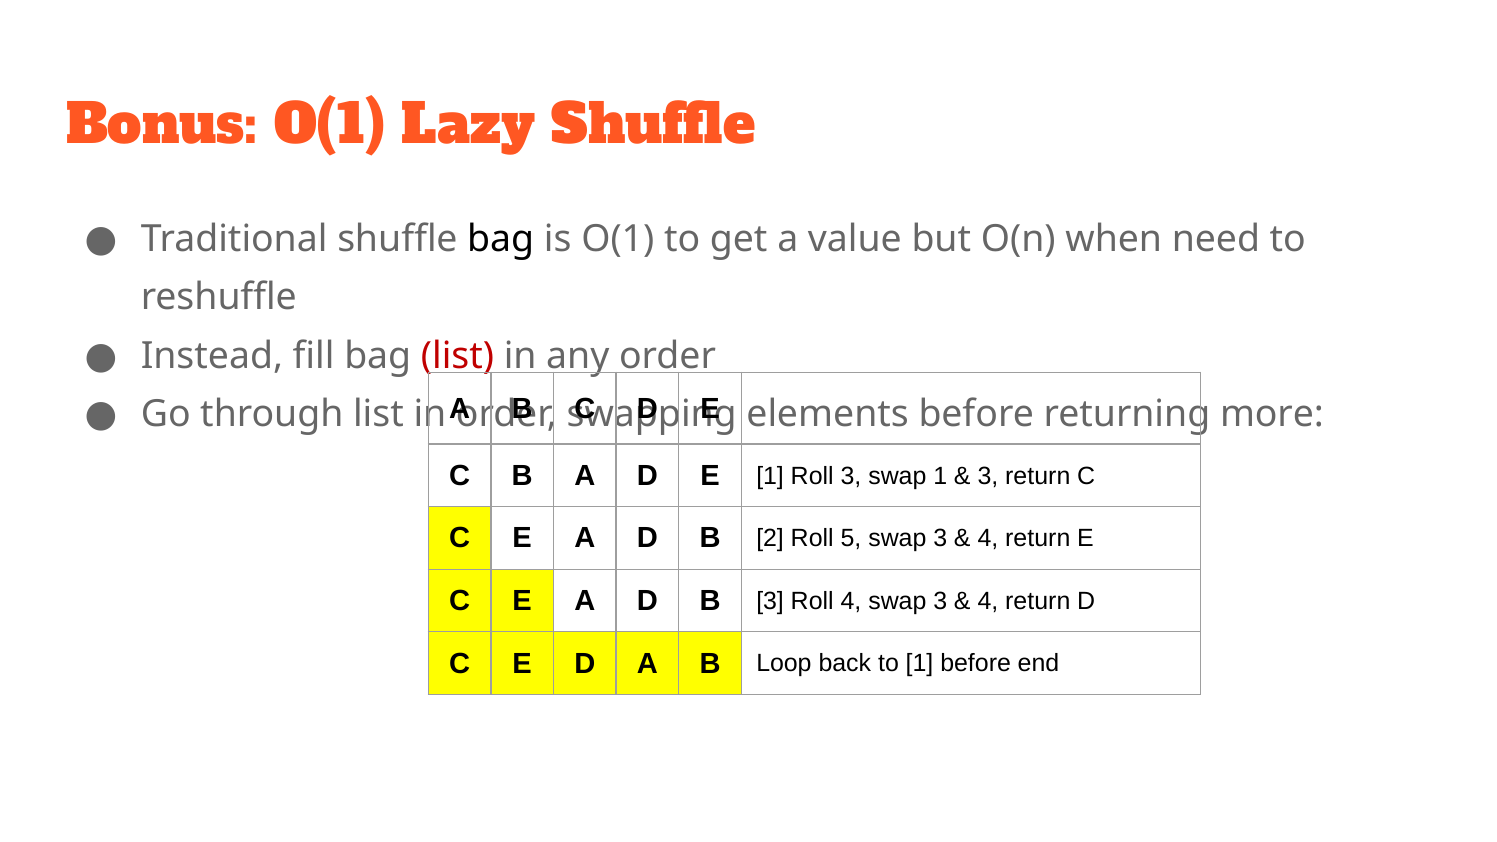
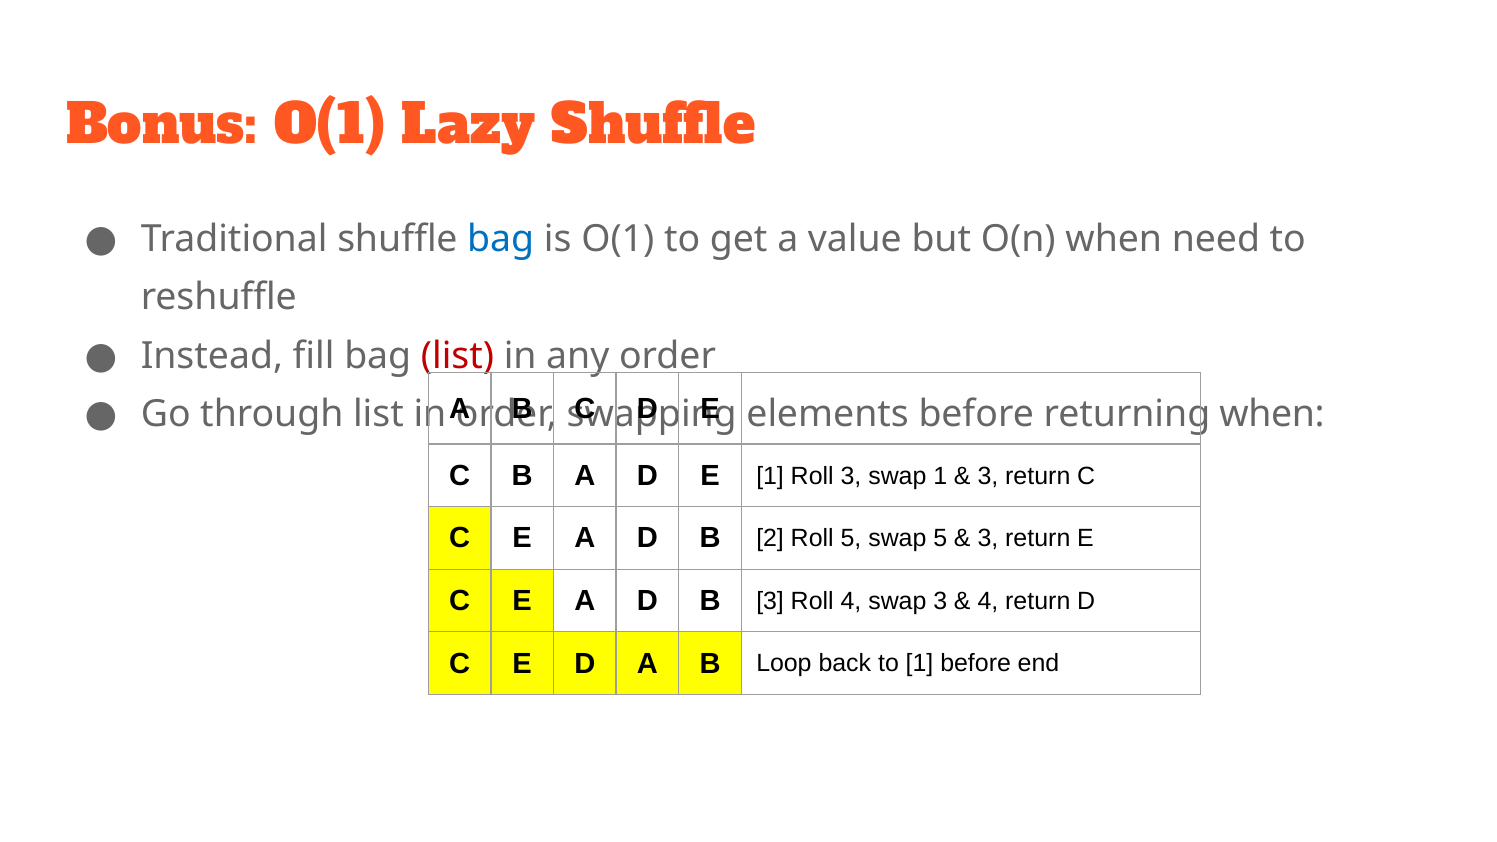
bag at (501, 239) colour: black -> blue
returning more: more -> when
5 swap 3: 3 -> 5
4 at (988, 538): 4 -> 3
